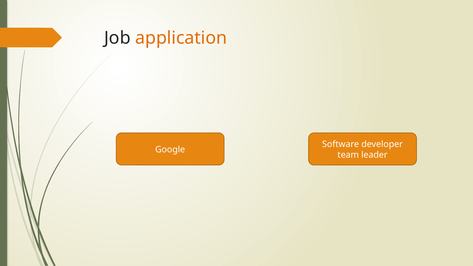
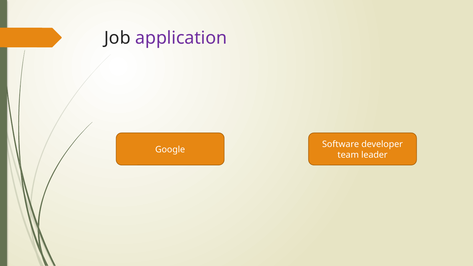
application colour: orange -> purple
